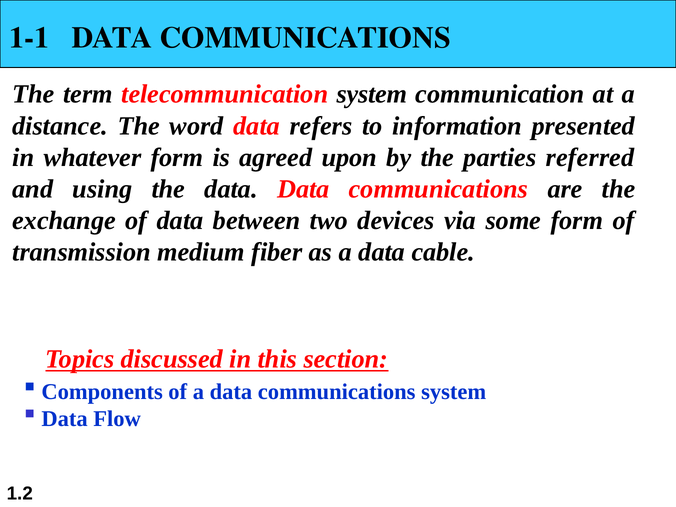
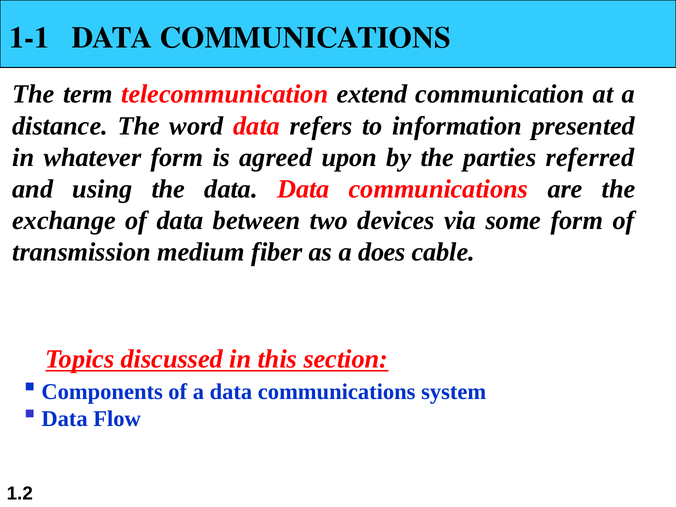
telecommunication system: system -> extend
as a data: data -> does
